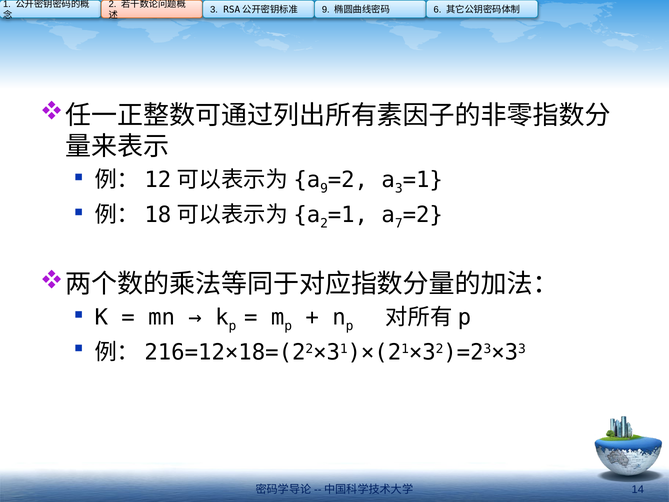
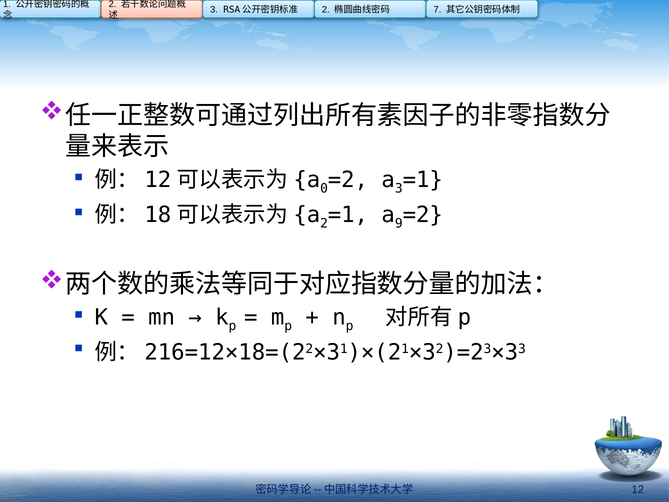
9 at (326, 10): 9 -> 2
6: 6 -> 7
9 at (324, 188): 9 -> 0
7: 7 -> 9
14: 14 -> 12
